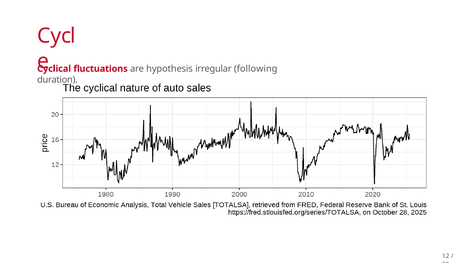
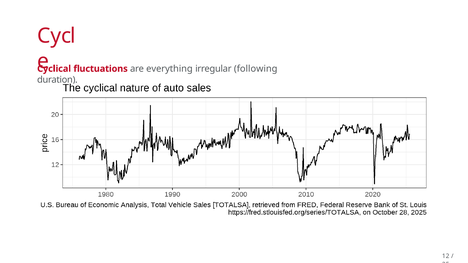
hypothesis: hypothesis -> everything
